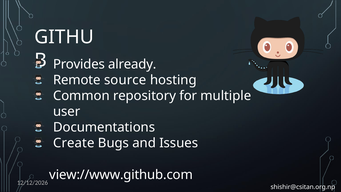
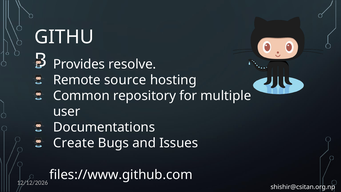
already: already -> resolve
view://www.github.com: view://www.github.com -> files://www.github.com
